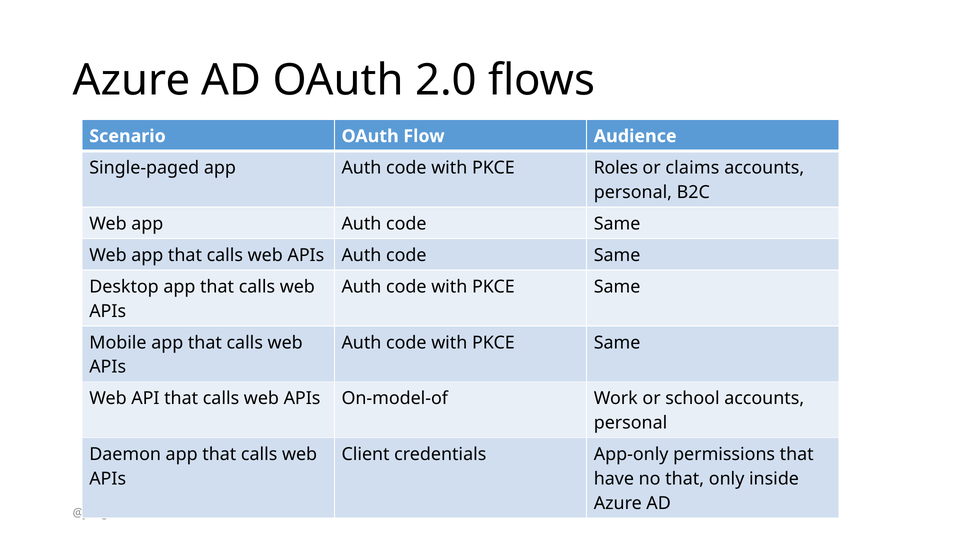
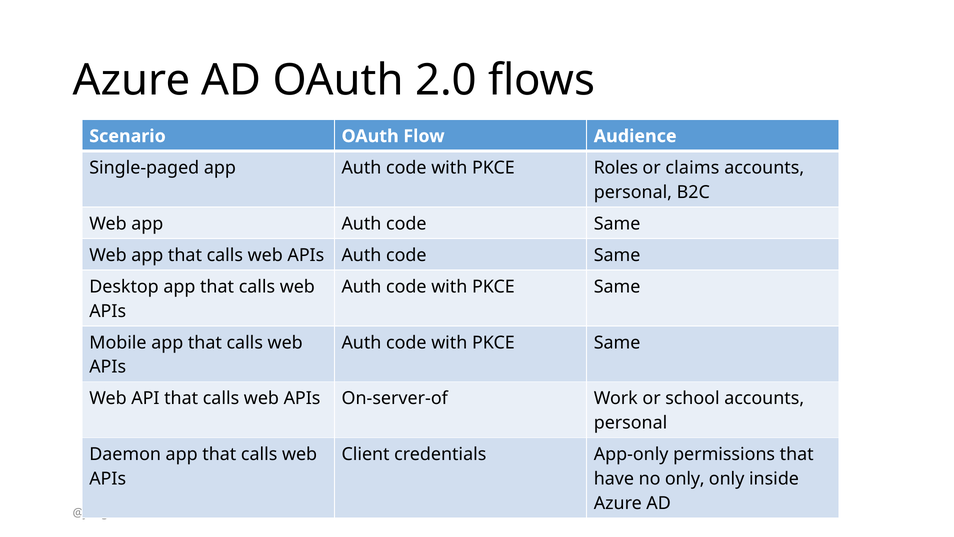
On-model-of: On-model-of -> On-server-of
no that: that -> only
